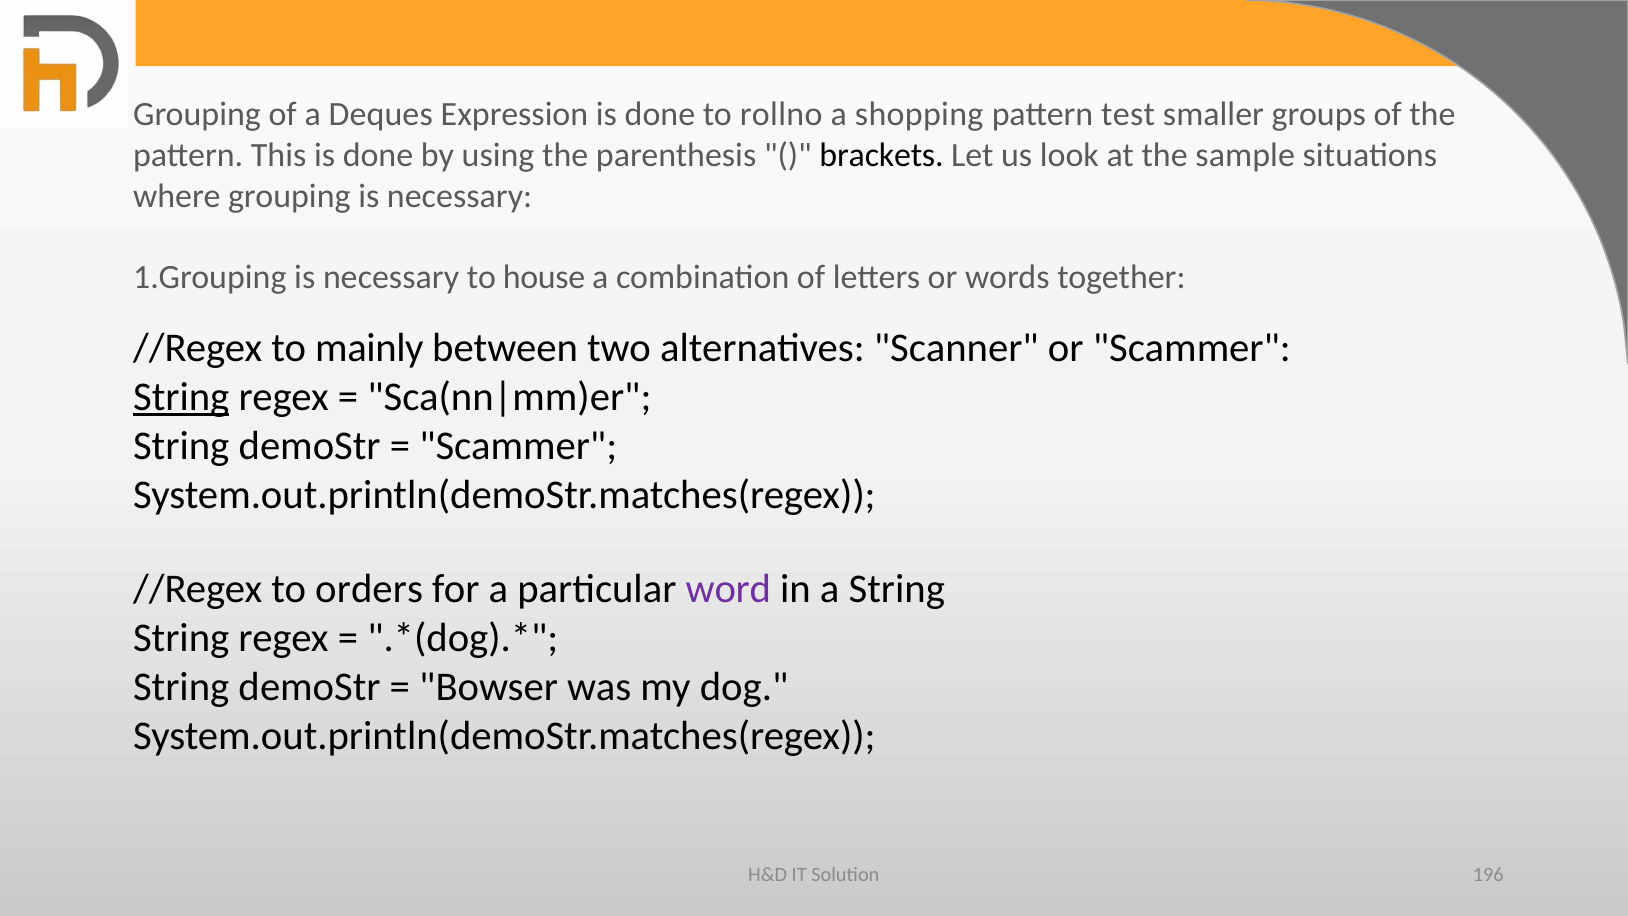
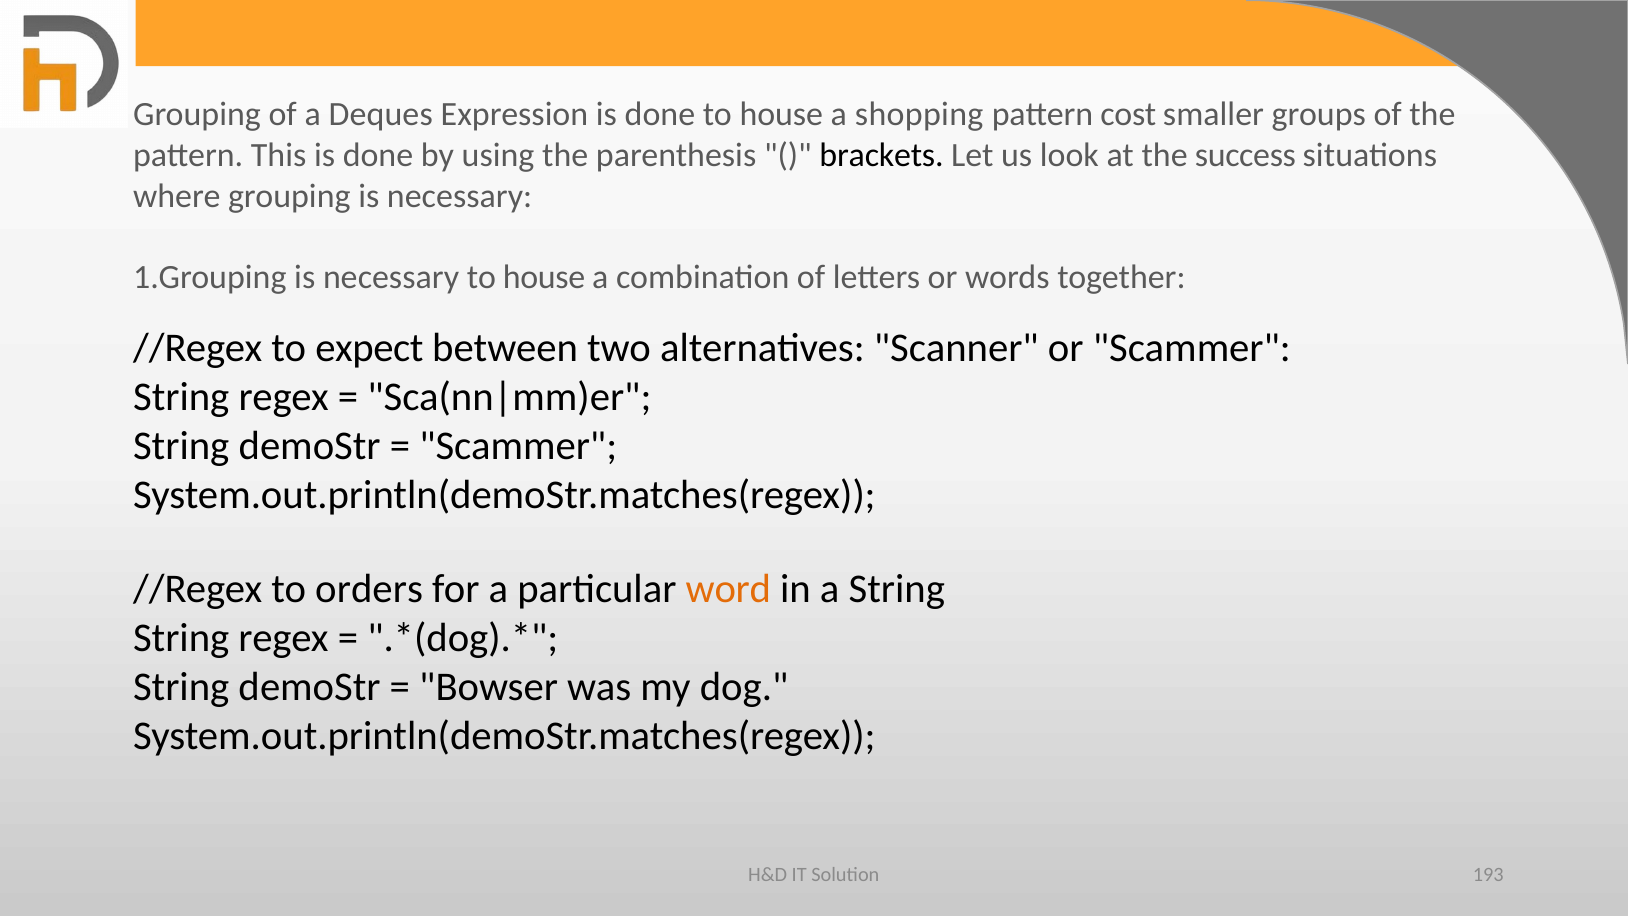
done to rollno: rollno -> house
test: test -> cost
sample: sample -> success
mainly: mainly -> expect
String at (181, 397) underline: present -> none
word colour: purple -> orange
196: 196 -> 193
